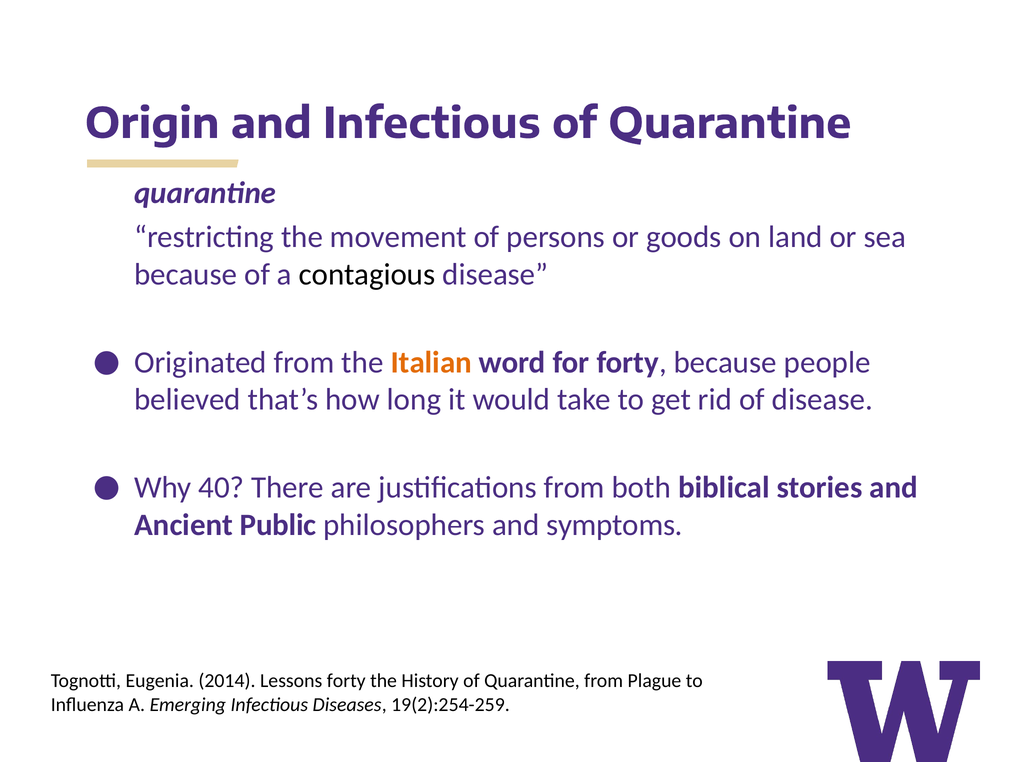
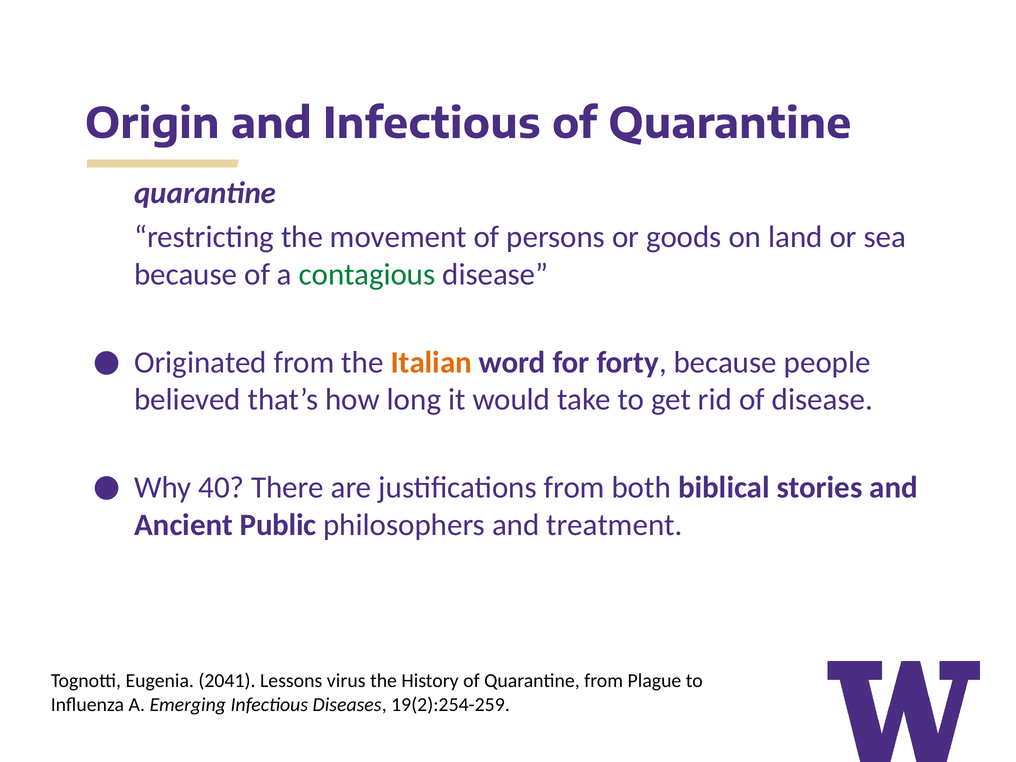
contagious colour: black -> green
symptoms: symptoms -> treatment
2014: 2014 -> 2041
Lessons forty: forty -> virus
